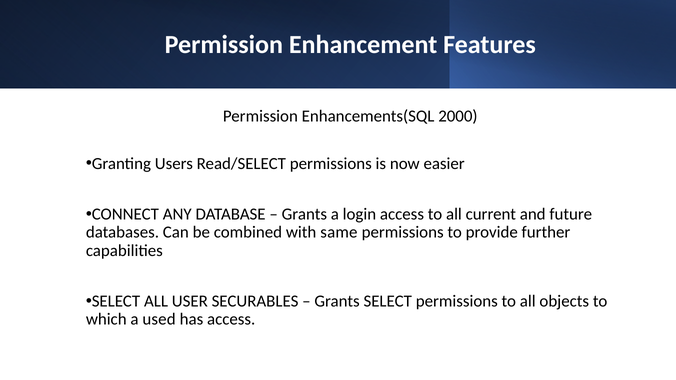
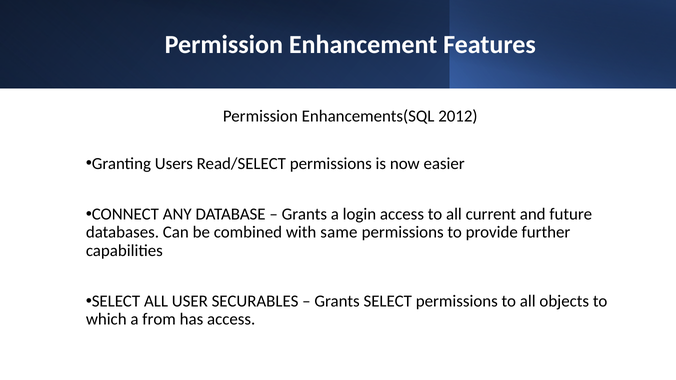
2000: 2000 -> 2012
used: used -> from
